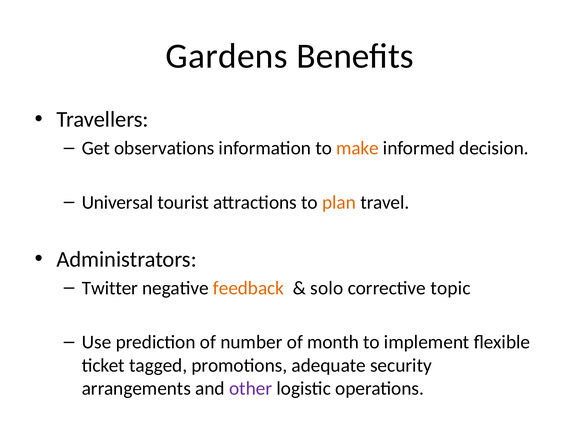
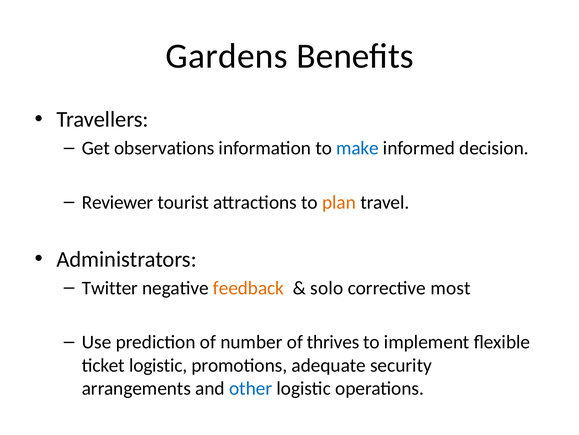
make colour: orange -> blue
Universal: Universal -> Reviewer
topic: topic -> most
month: month -> thrives
ticket tagged: tagged -> logistic
other colour: purple -> blue
